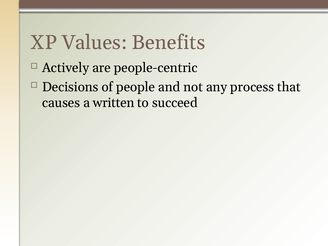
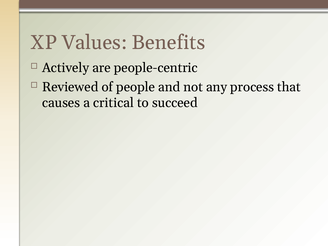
Decisions: Decisions -> Reviewed
written: written -> critical
